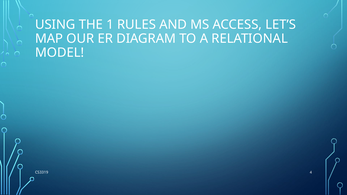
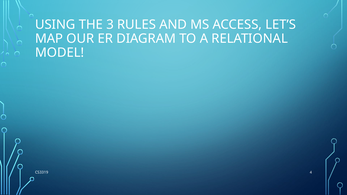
1: 1 -> 3
